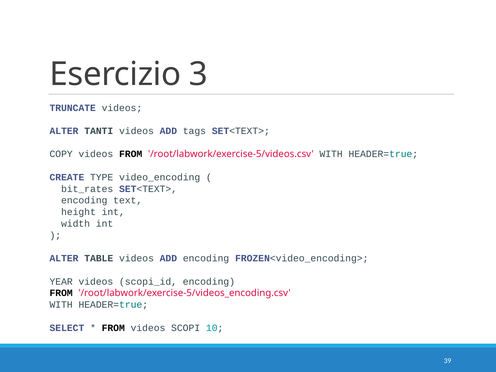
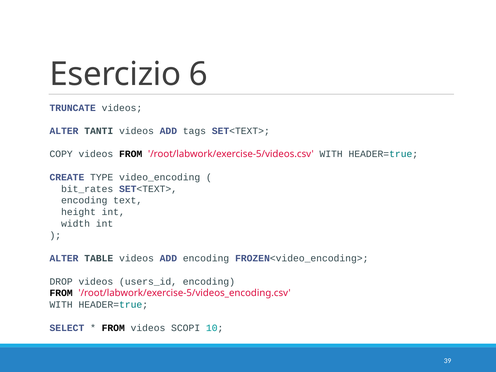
3: 3 -> 6
YEAR: YEAR -> DROP
scopi_id: scopi_id -> users_id
